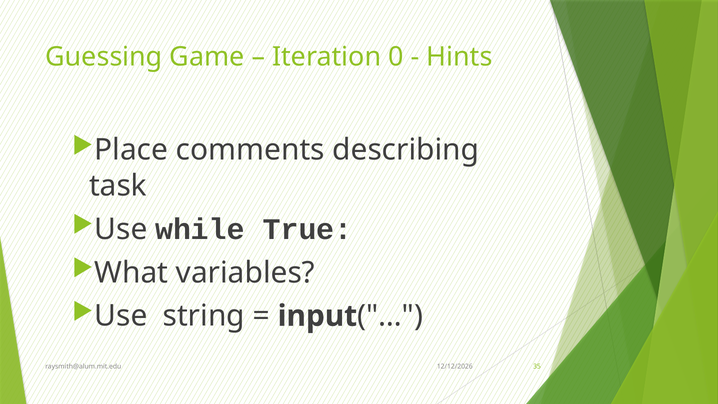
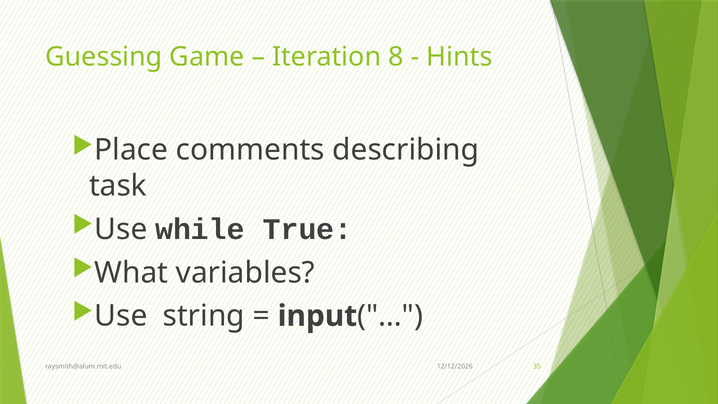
0: 0 -> 8
